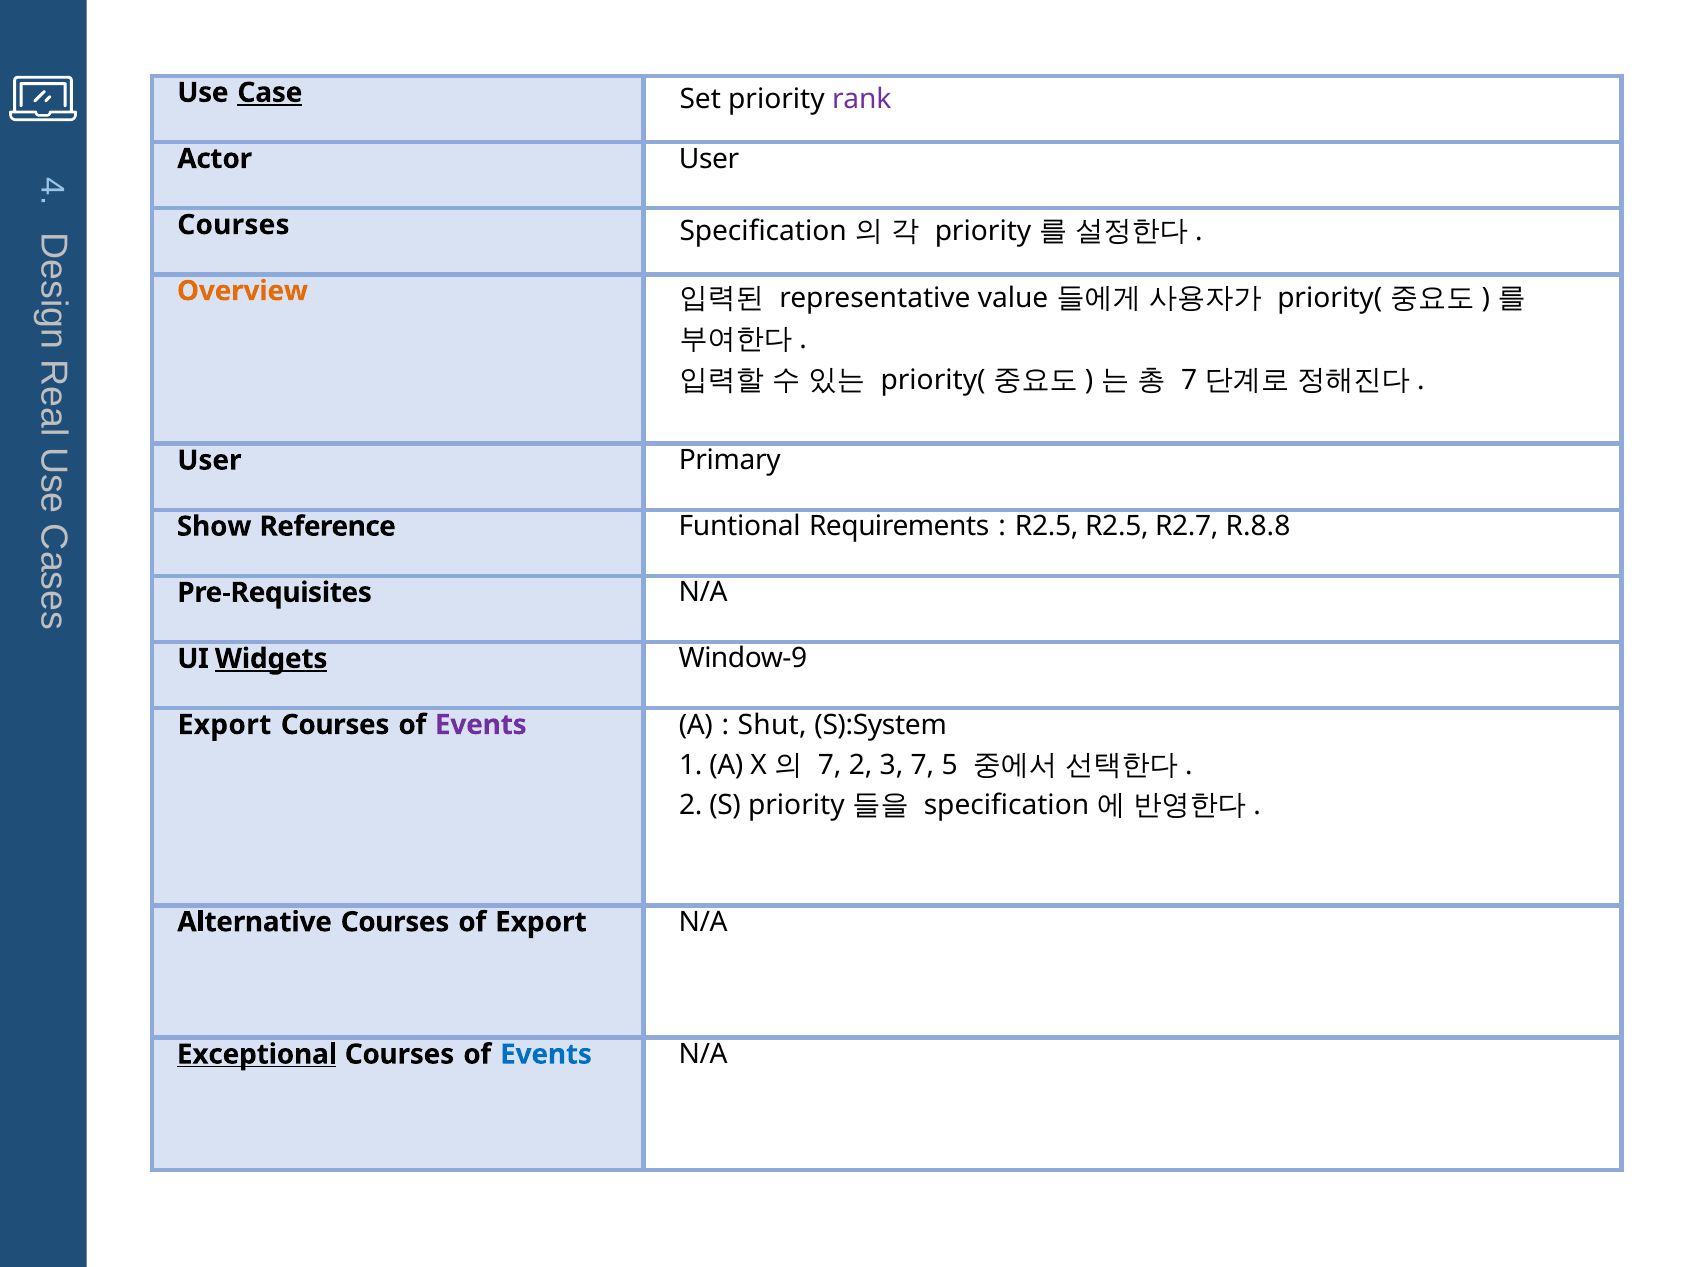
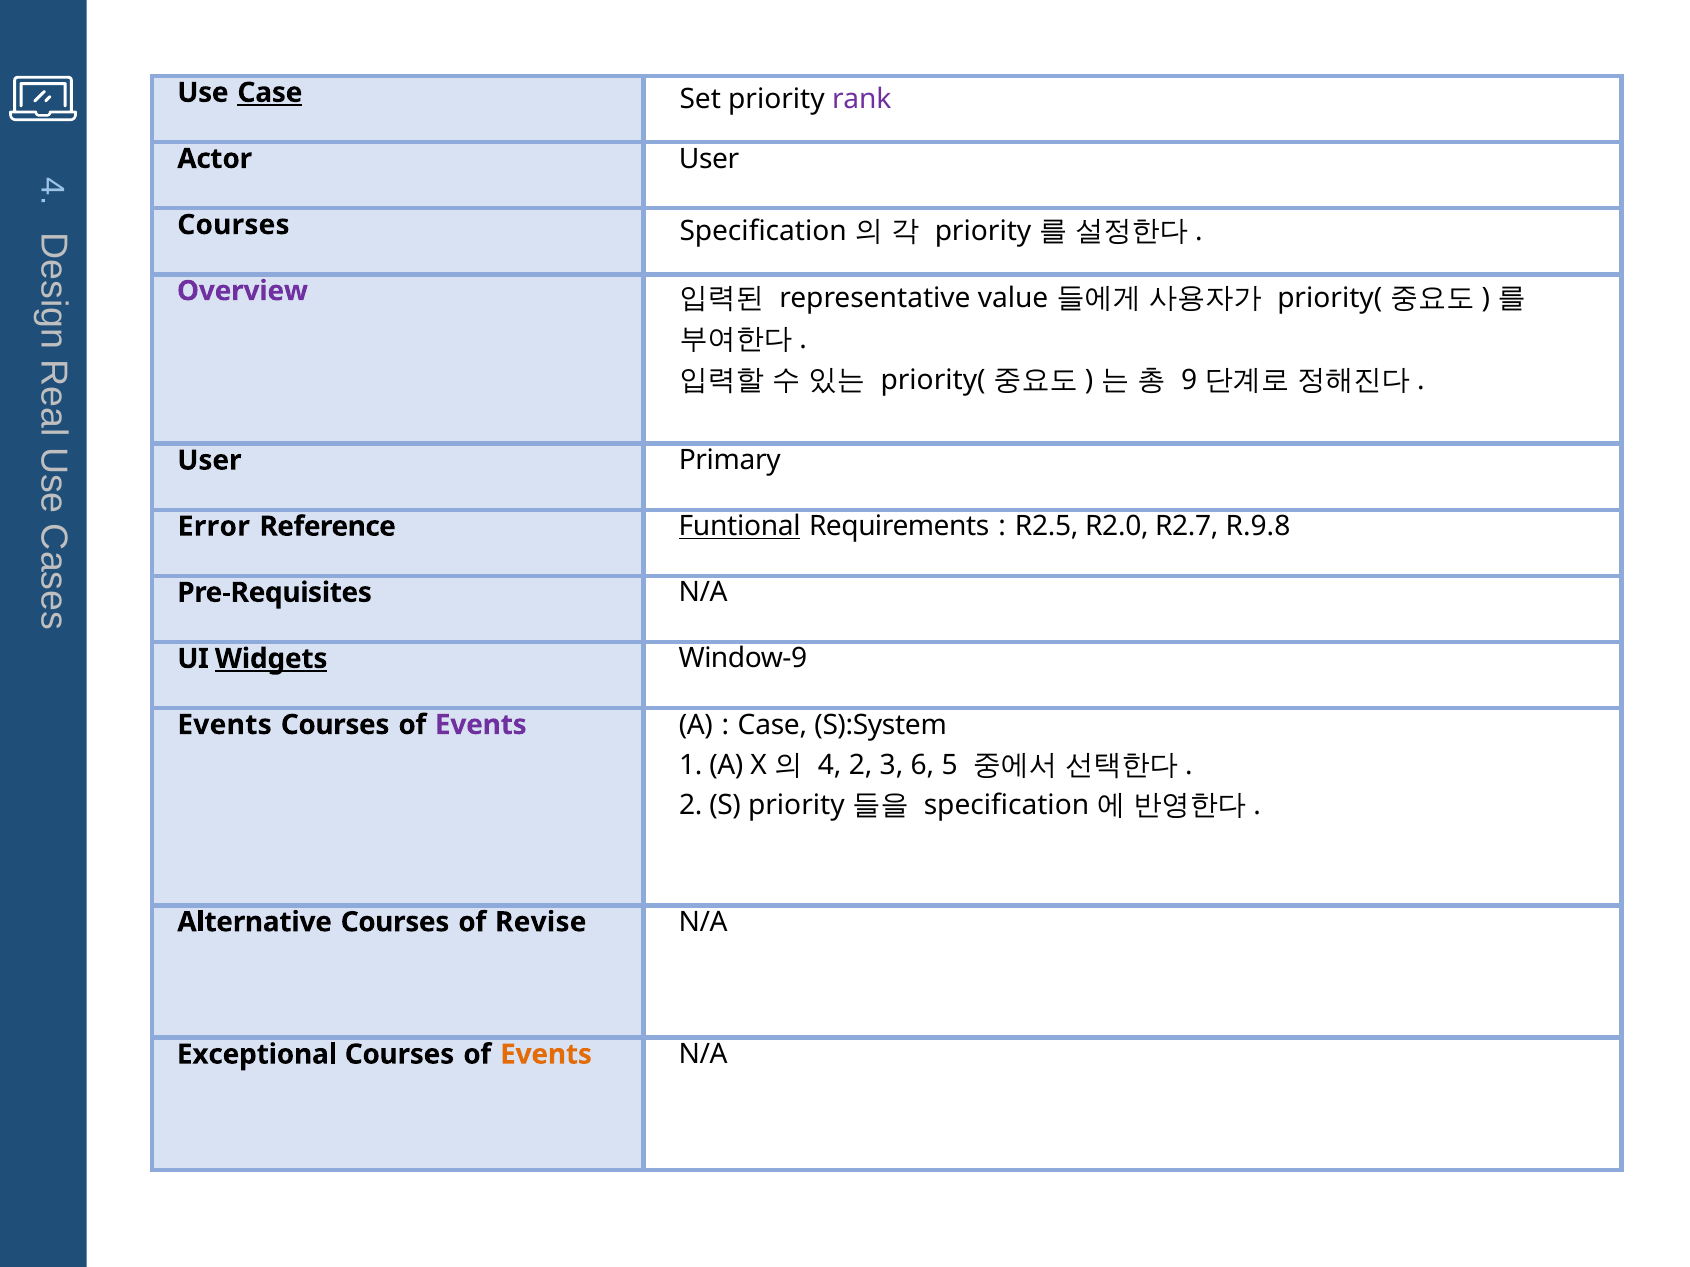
Overview colour: orange -> purple
7 at (1189, 380): 7 -> 9
Show: Show -> Error
Funtional underline: none -> present
R2.5 R2.5: R2.5 -> R2.0
R.8.8: R.8.8 -> R.9.8
Export at (225, 725): Export -> Events
Shut at (772, 725): Shut -> Case
7 at (830, 766): 7 -> 4
3 7: 7 -> 6
of Export: Export -> Revise
Exceptional underline: present -> none
Events at (546, 1055) colour: blue -> orange
